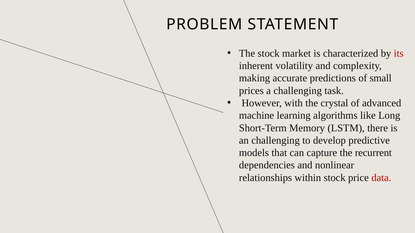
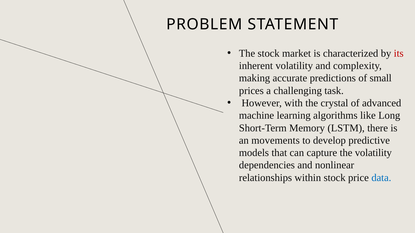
an challenging: challenging -> movements
the recurrent: recurrent -> volatility
data colour: red -> blue
